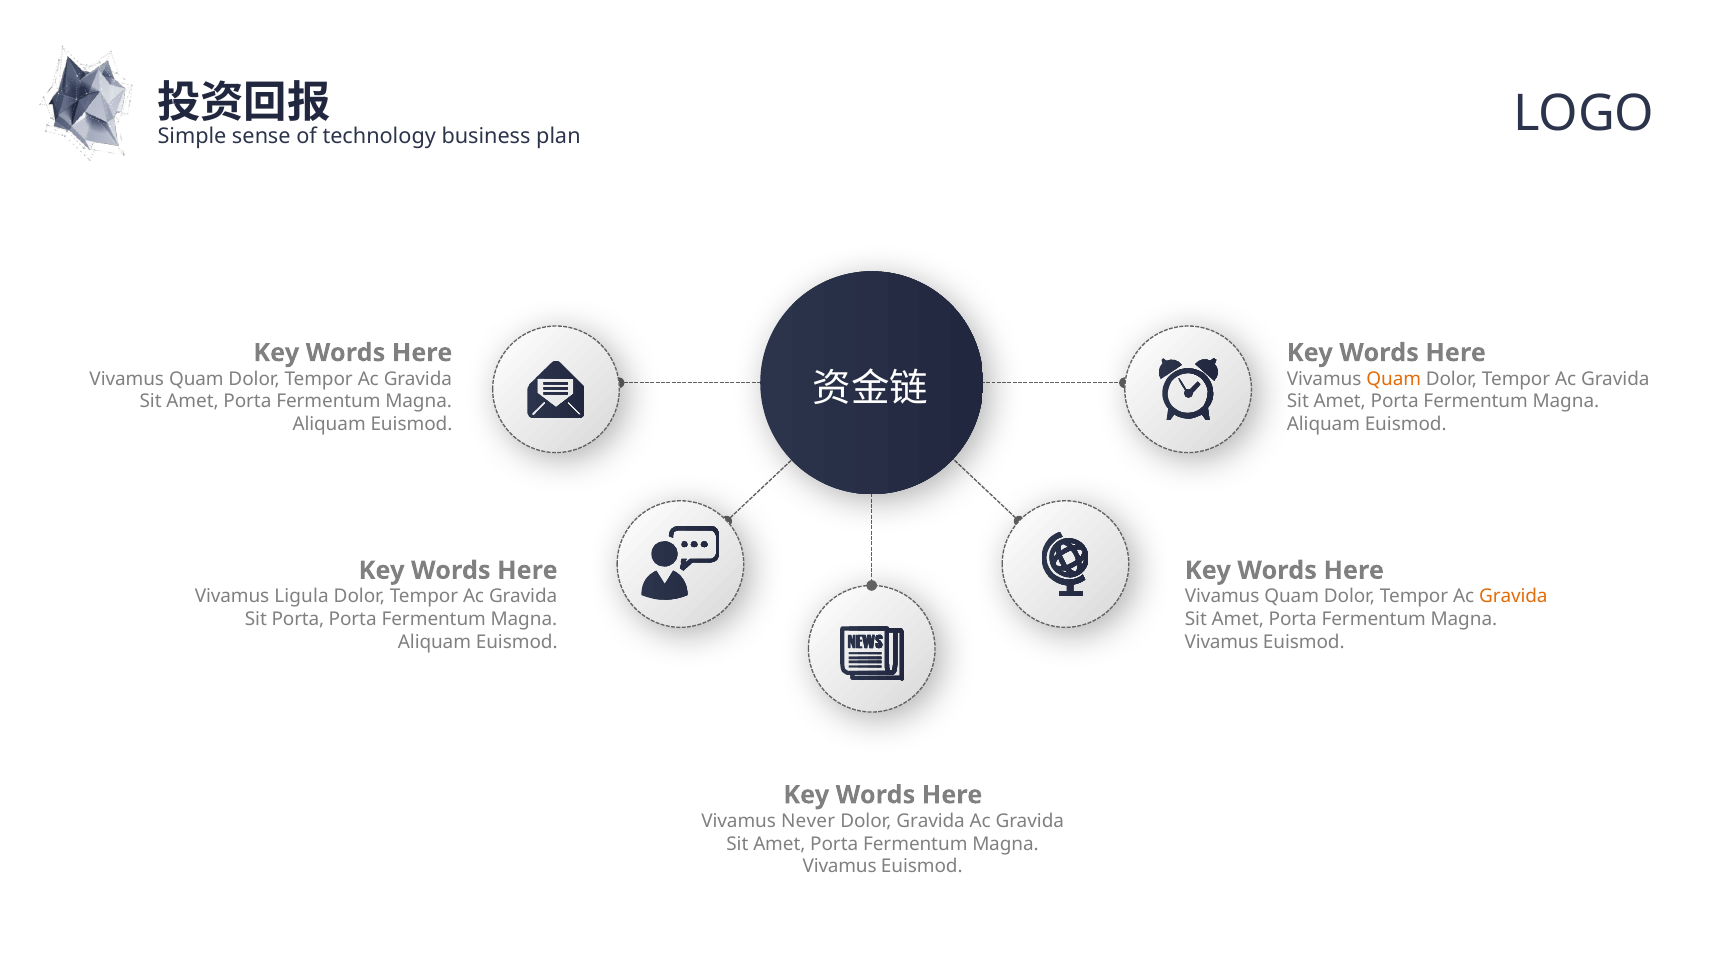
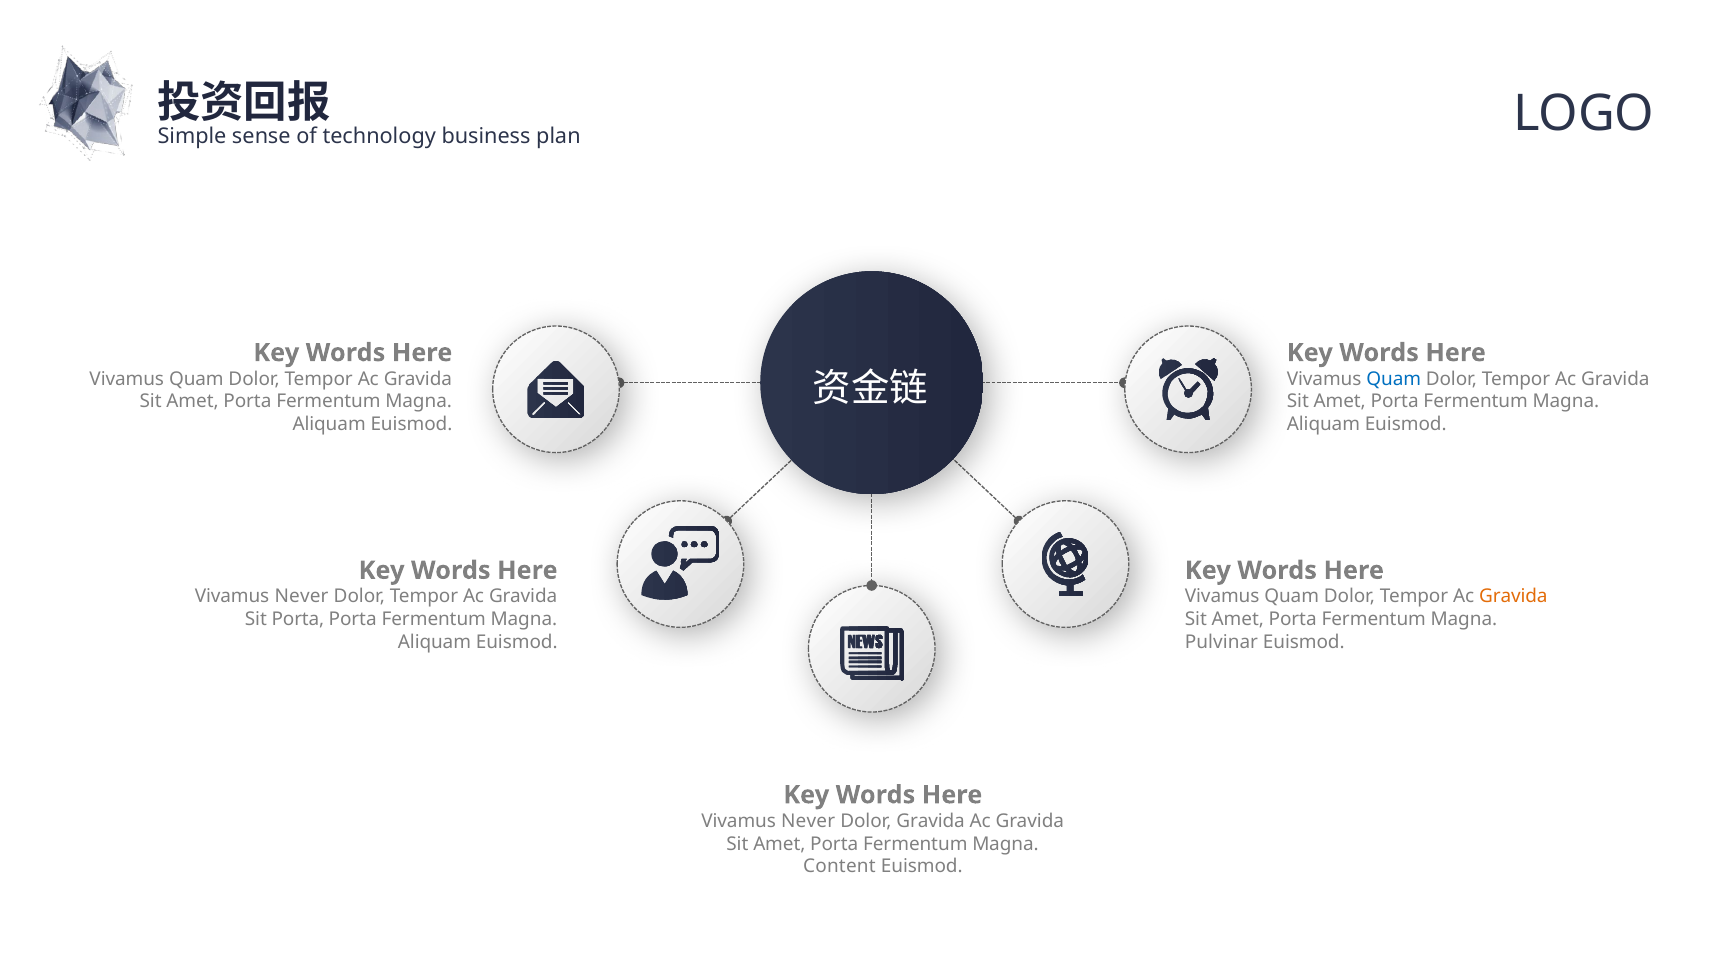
Quam at (1394, 379) colour: orange -> blue
Ligula at (302, 597): Ligula -> Never
Vivamus at (1222, 642): Vivamus -> Pulvinar
Vivamus at (840, 867): Vivamus -> Content
